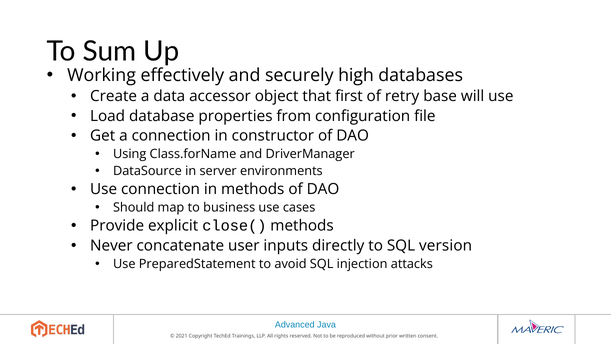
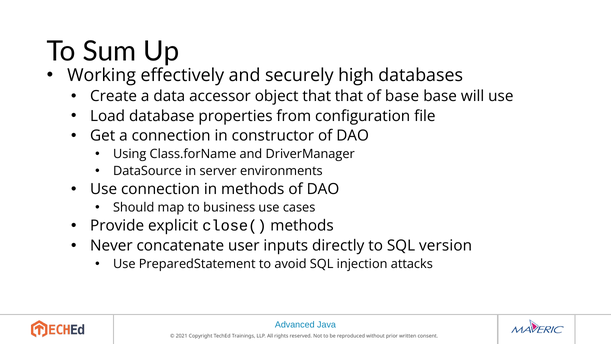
that first: first -> that
of retry: retry -> base
